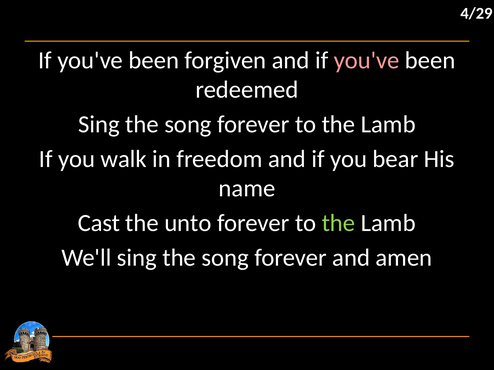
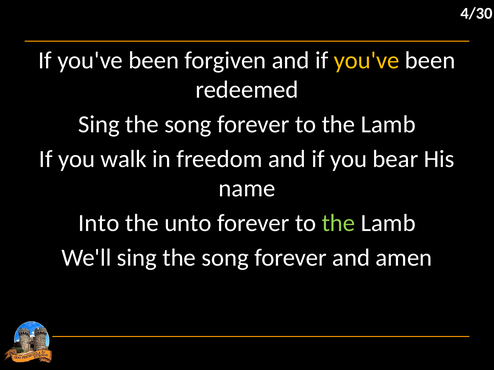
4/29: 4/29 -> 4/30
you've at (367, 60) colour: pink -> yellow
Cast: Cast -> Into
